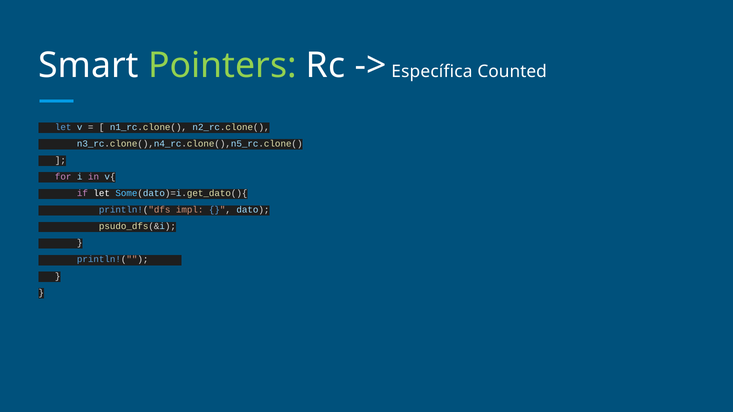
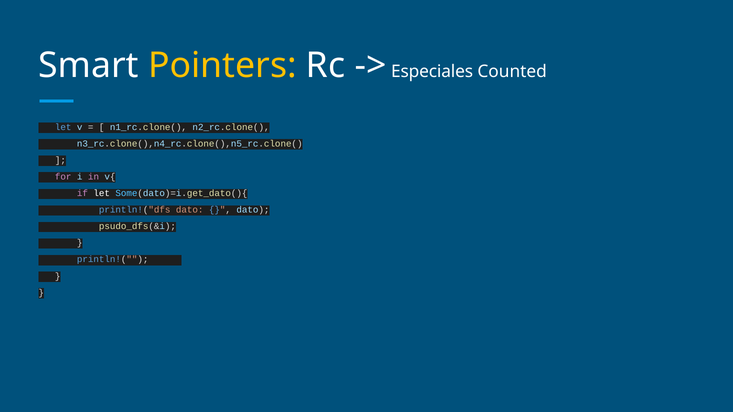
Pointers colour: light green -> yellow
Específica: Específica -> Especiales
println!("dfs impl: impl -> dato
